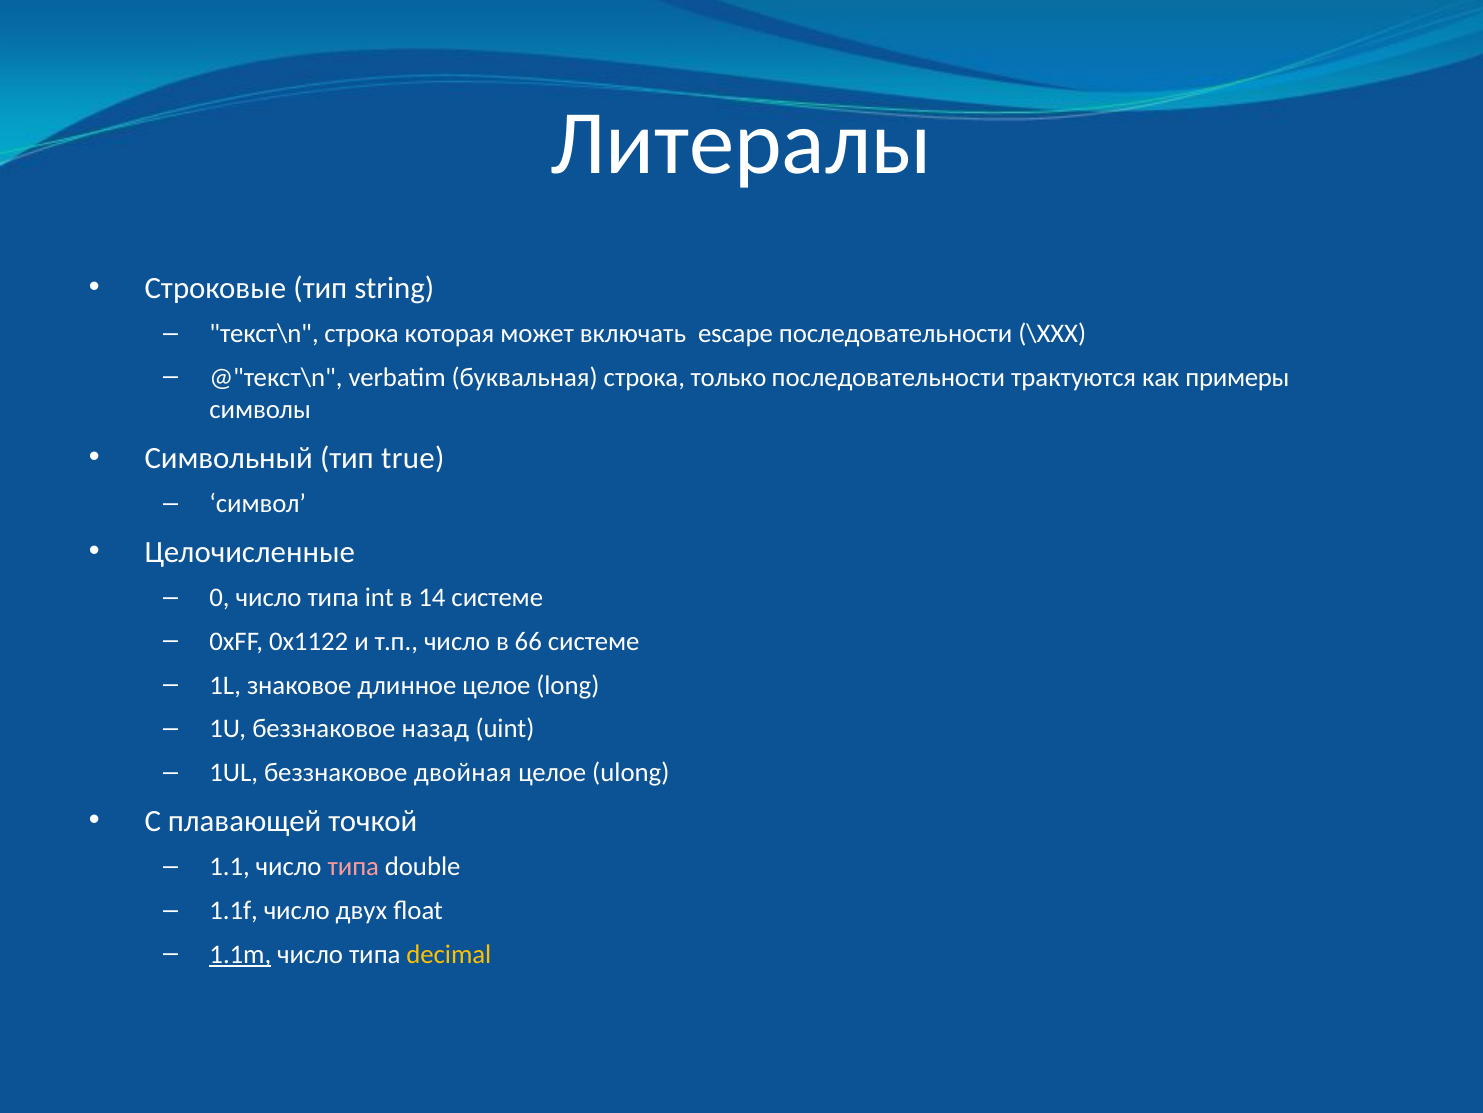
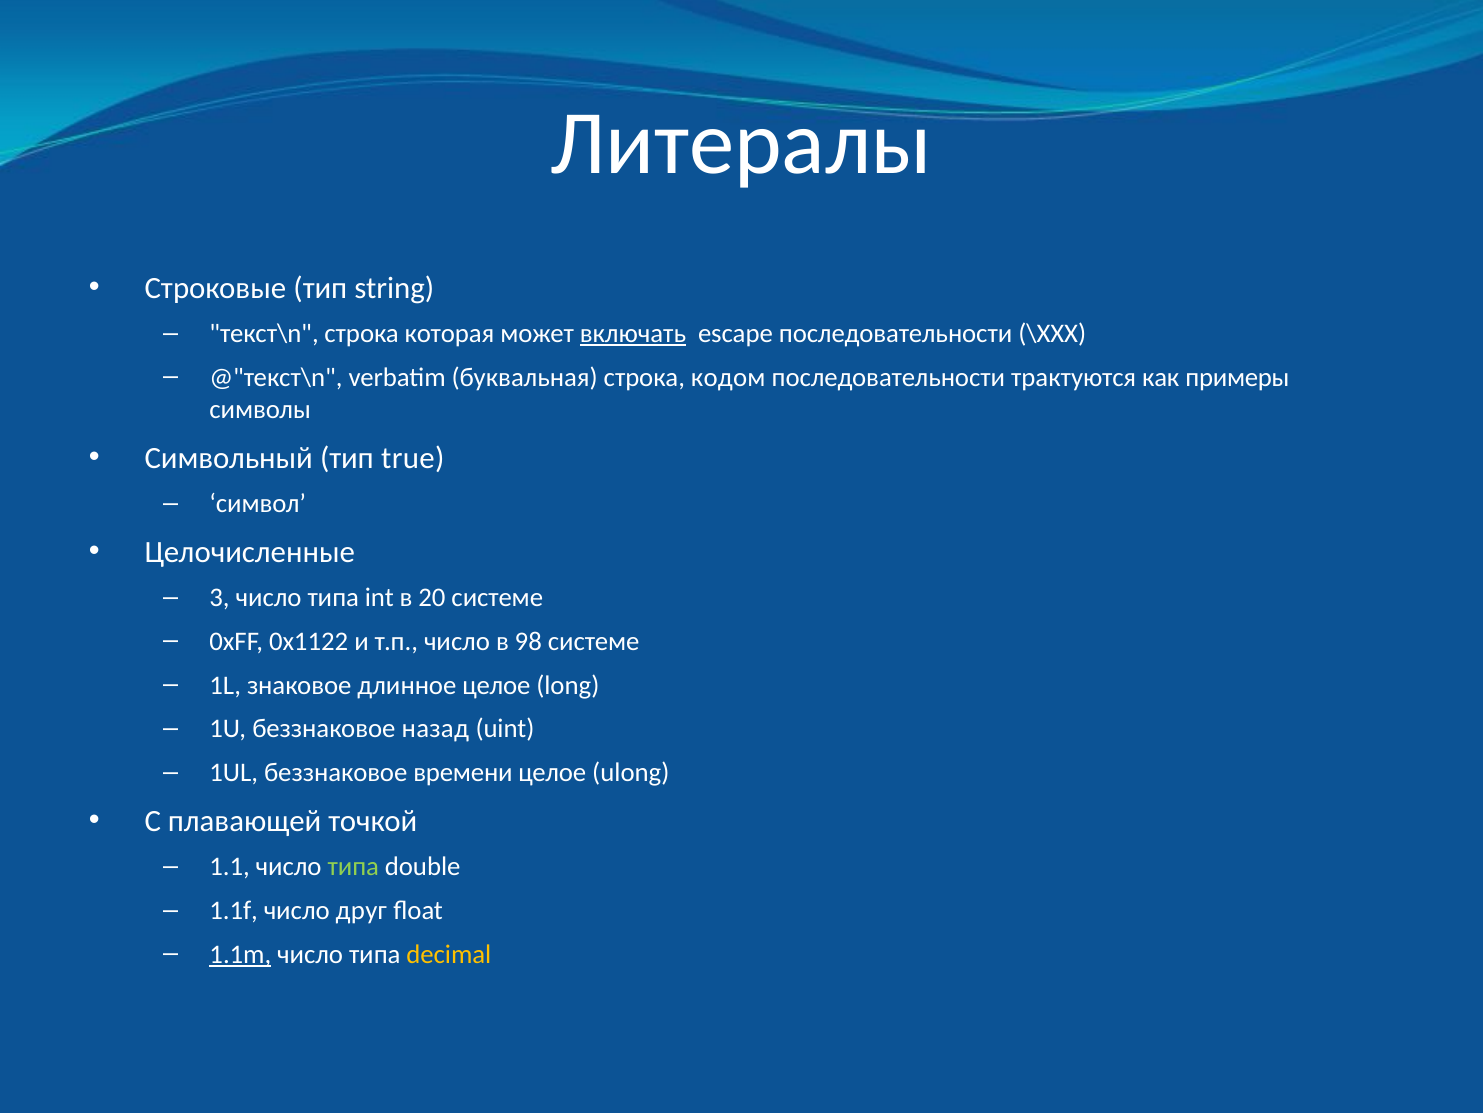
включать underline: none -> present
только: только -> кодом
0: 0 -> 3
14: 14 -> 20
66: 66 -> 98
двойная: двойная -> времени
типа at (353, 866) colour: pink -> light green
двух: двух -> друг
